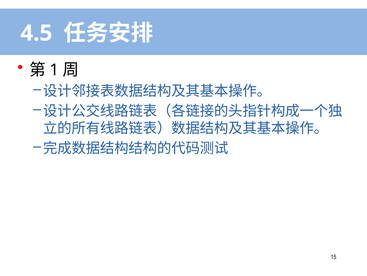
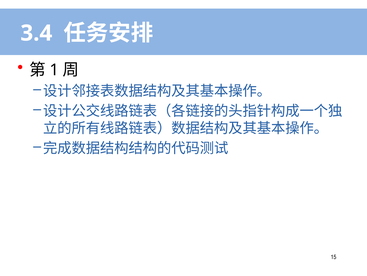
4.5: 4.5 -> 3.4
